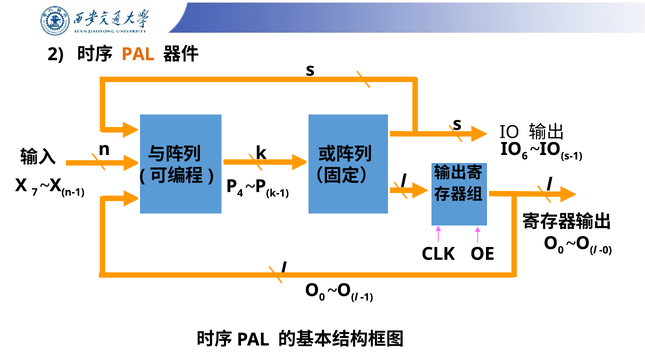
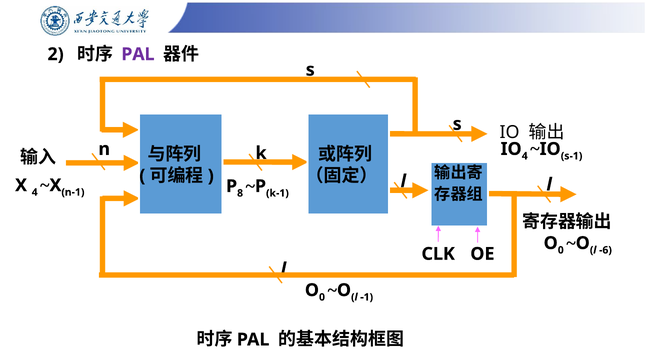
PAL at (138, 54) colour: orange -> purple
IO 6: 6 -> 4
X 7: 7 -> 4
4: 4 -> 8
-0: -0 -> -6
